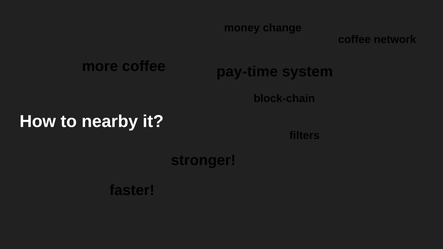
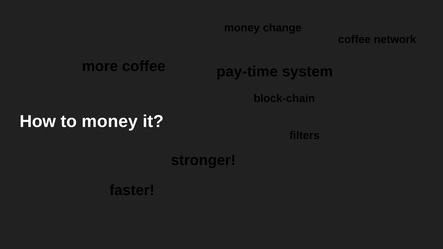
to nearby: nearby -> money
